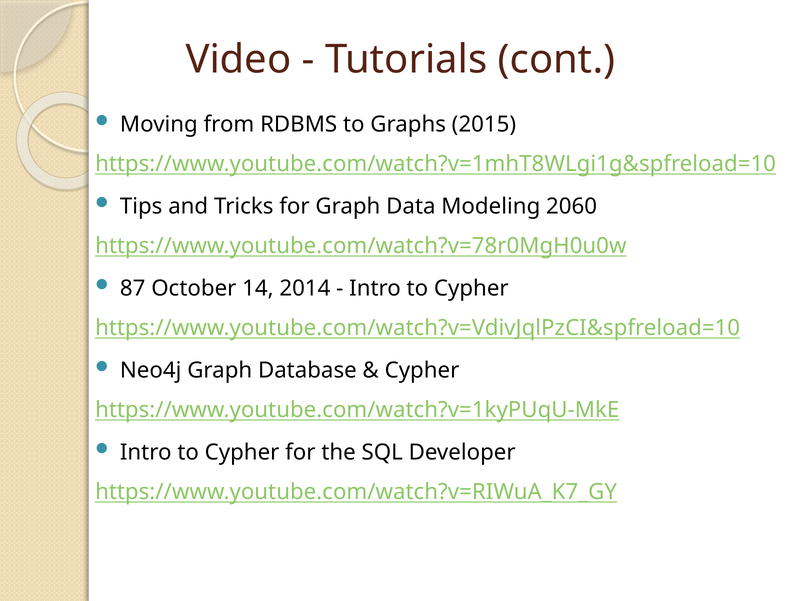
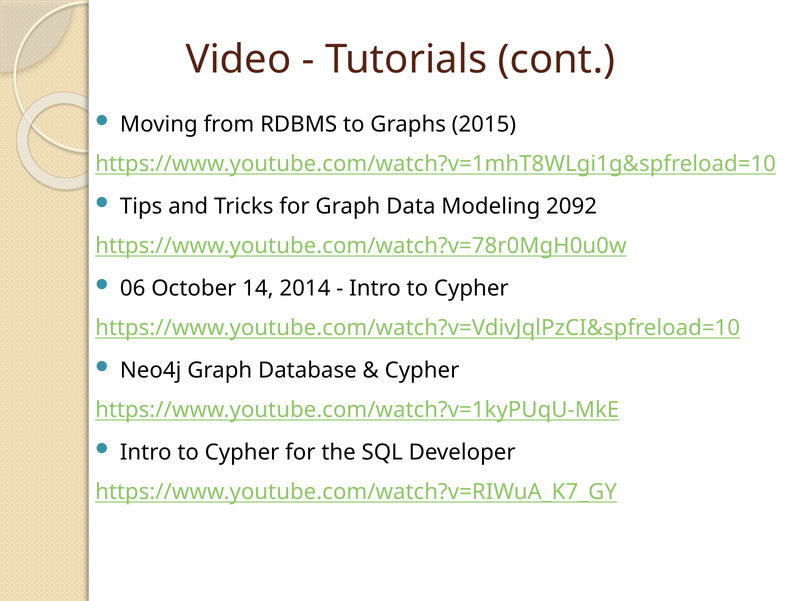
2060: 2060 -> 2092
87: 87 -> 06
